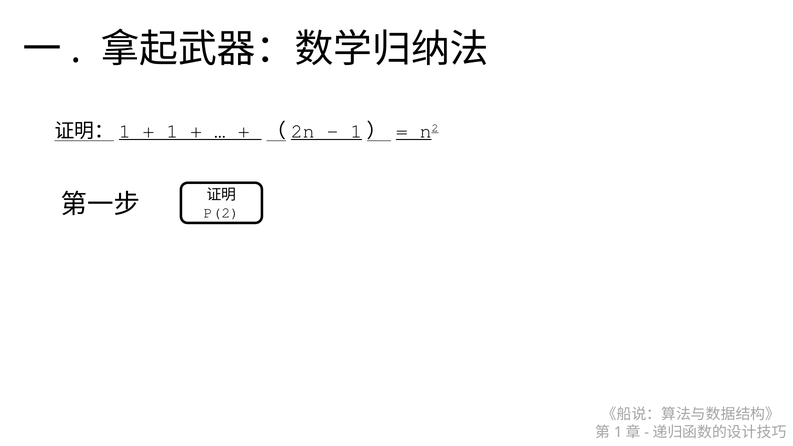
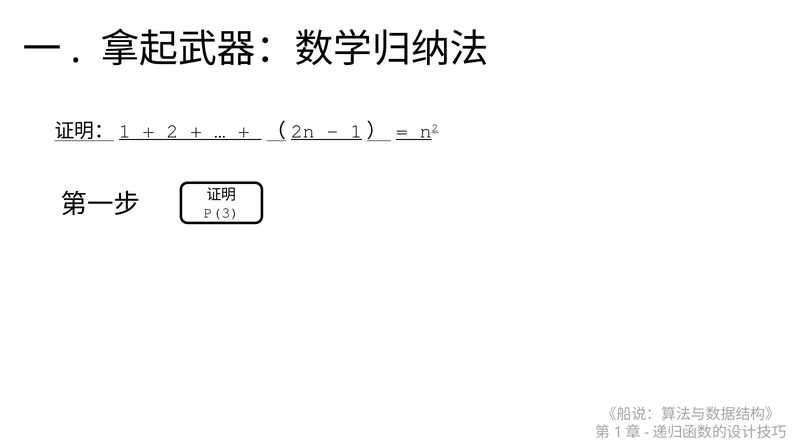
1: 1 -> 2
P(2: P(2 -> P(3
